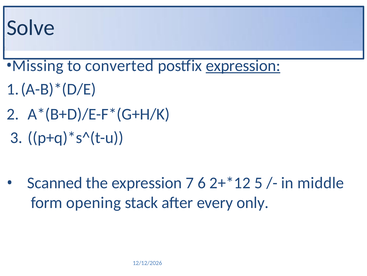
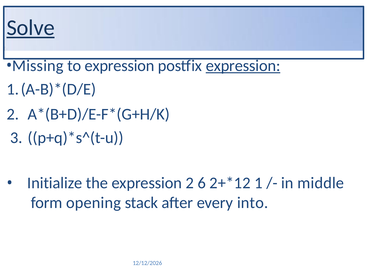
Solve underline: none -> present
to converted: converted -> expression
Scanned: Scanned -> Initialize
expression 7: 7 -> 2
5: 5 -> 1
only: only -> into
